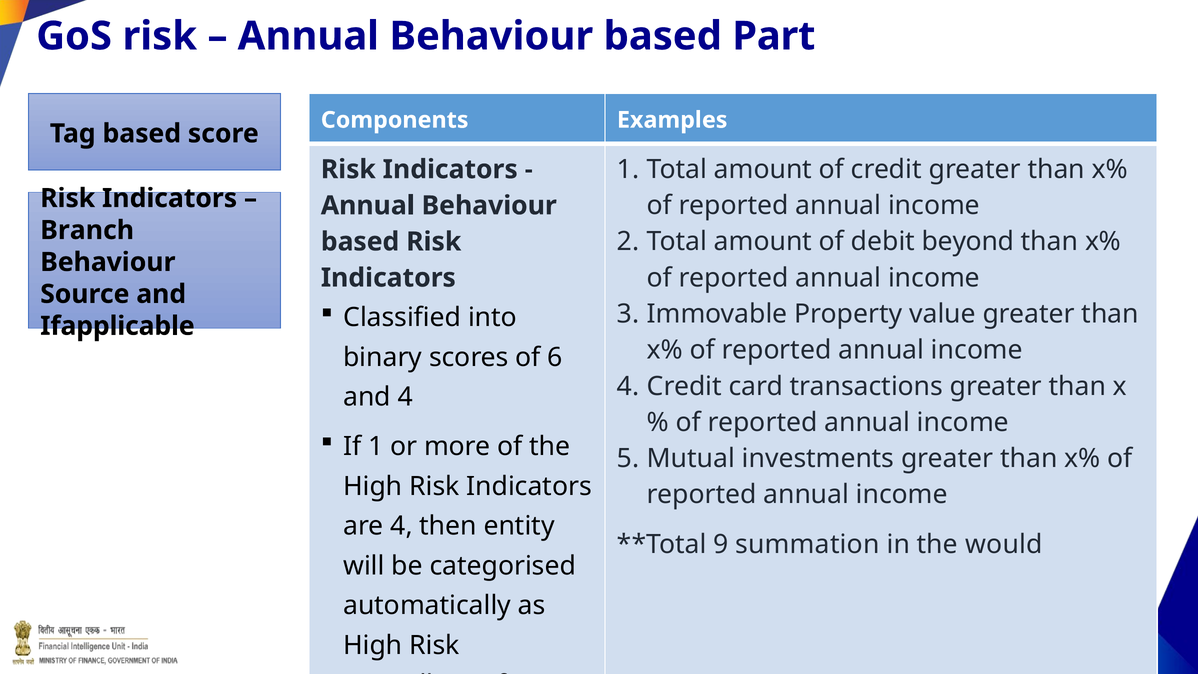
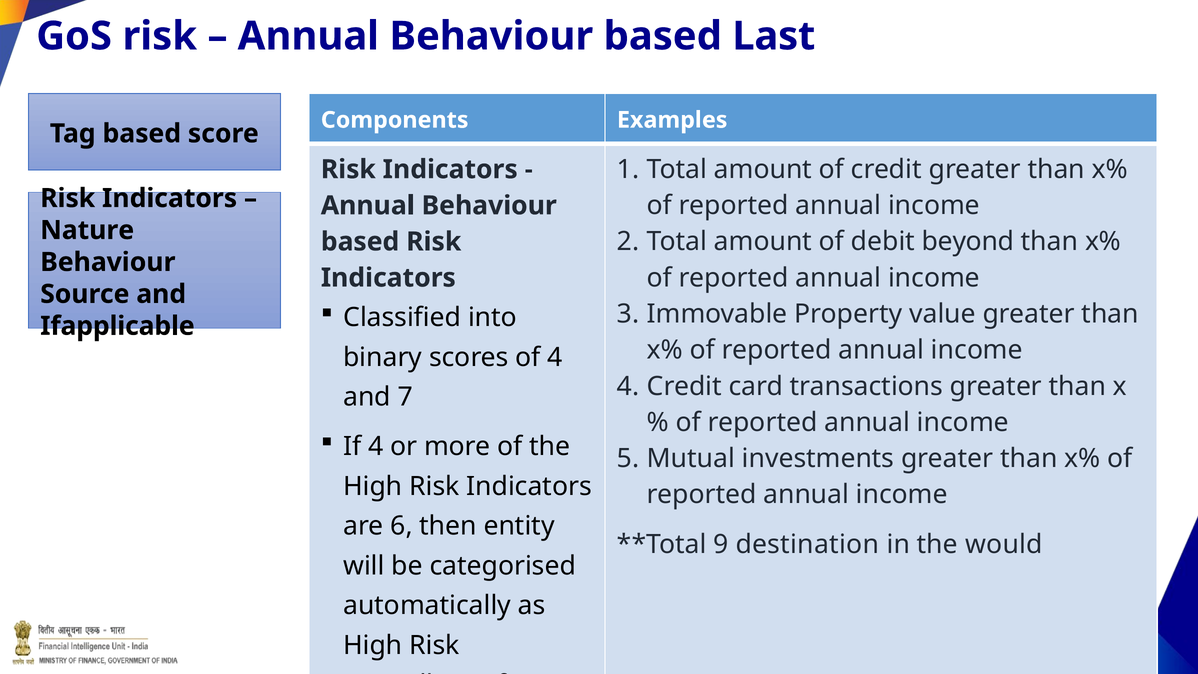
Part: Part -> Last
Branch: Branch -> Nature
of 6: 6 -> 4
and 4: 4 -> 7
If 1: 1 -> 4
are 4: 4 -> 6
summation: summation -> destination
